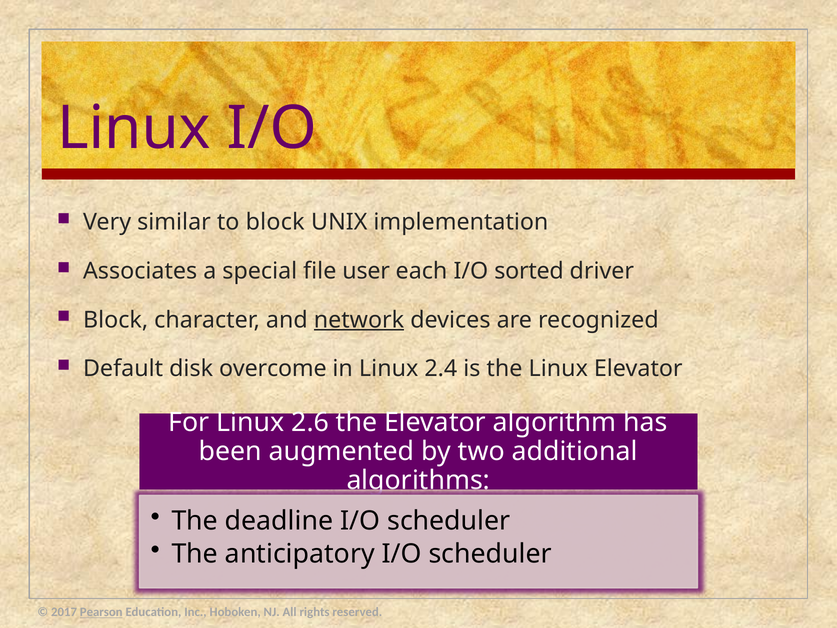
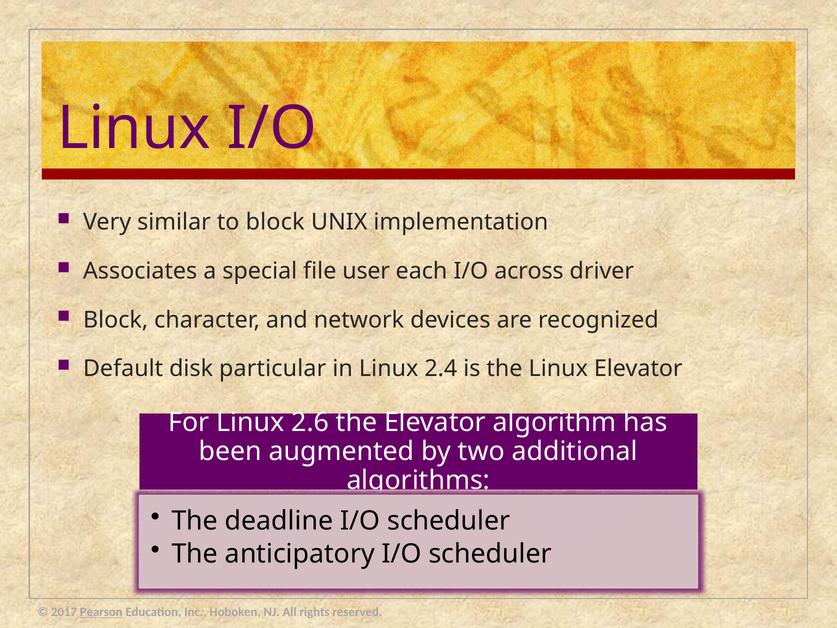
sorted: sorted -> across
network underline: present -> none
overcome: overcome -> particular
